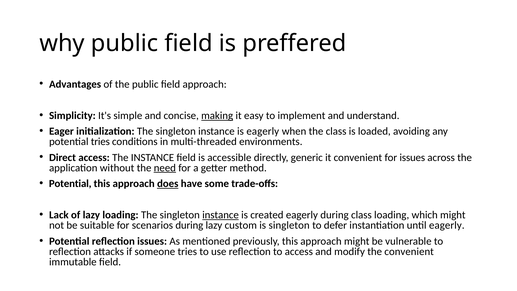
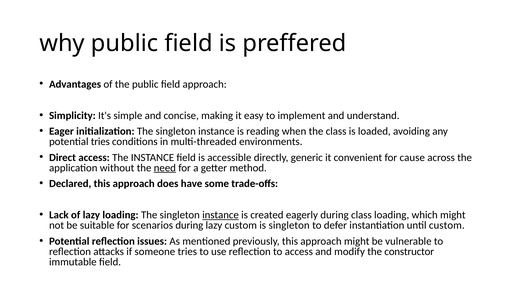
making underline: present -> none
is eagerly: eagerly -> reading
for issues: issues -> cause
Potential at (70, 183): Potential -> Declared
does underline: present -> none
until eagerly: eagerly -> custom
the convenient: convenient -> constructor
